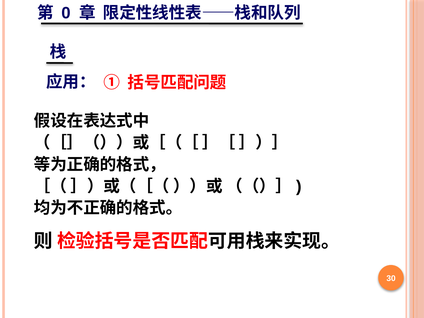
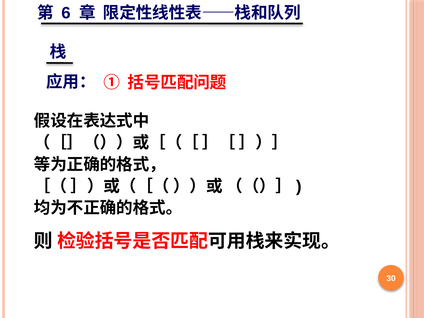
0: 0 -> 6
